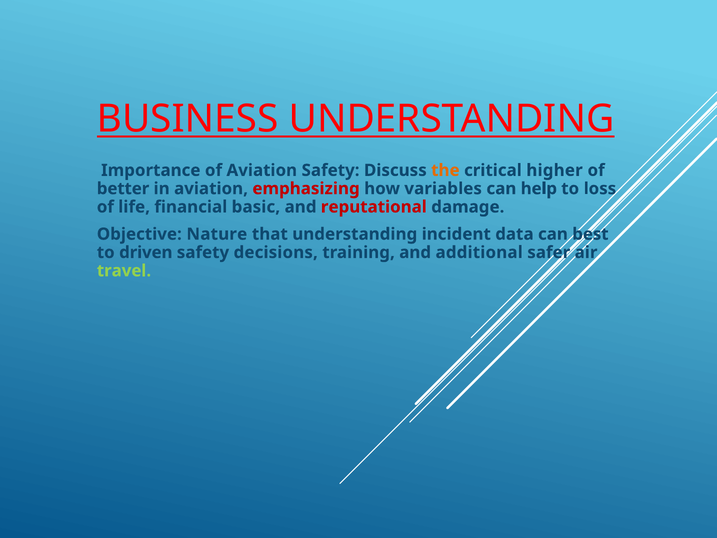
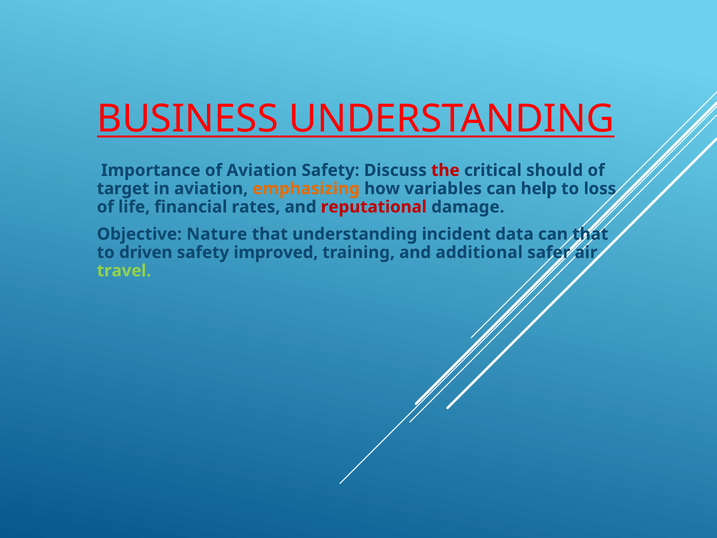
the colour: orange -> red
higher: higher -> should
better: better -> target
emphasizing colour: red -> orange
basic: basic -> rates
can best: best -> that
decisions: decisions -> improved
